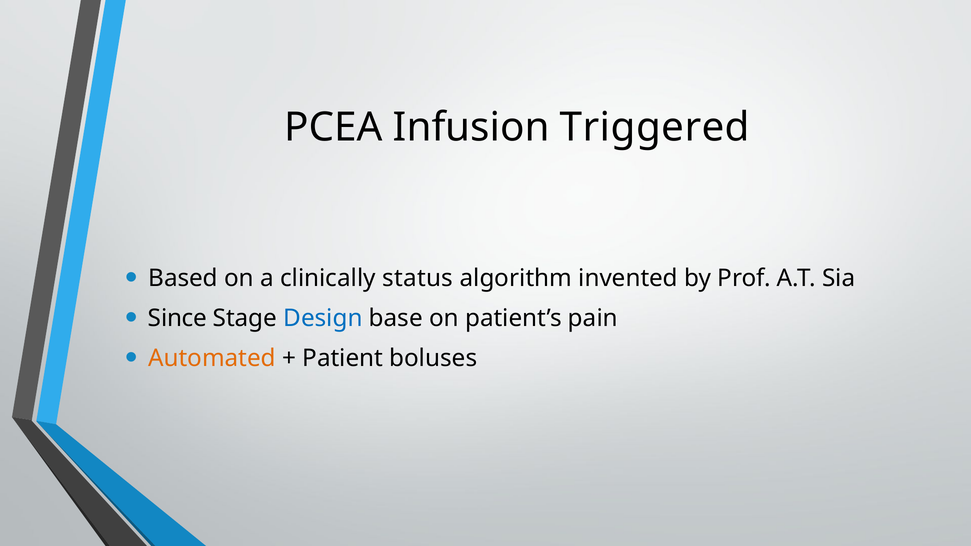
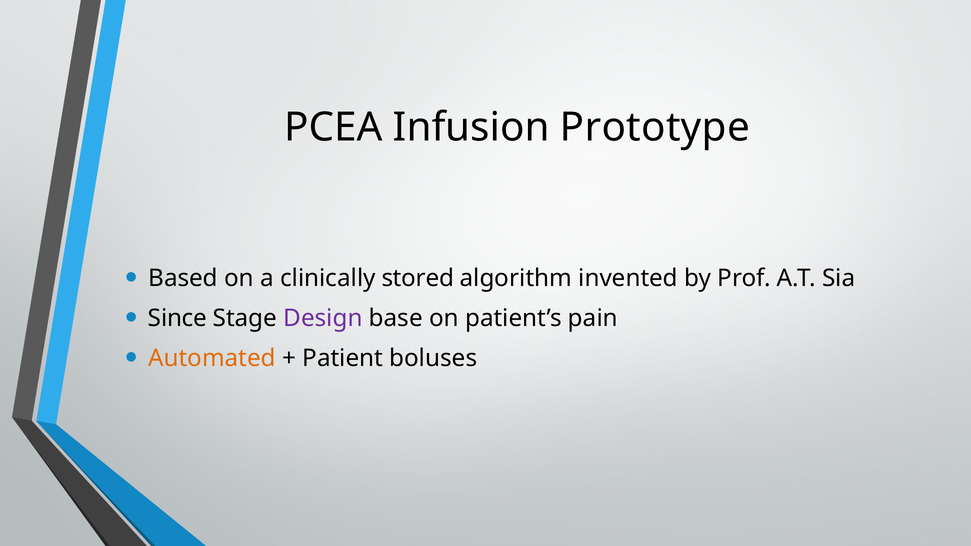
Triggered: Triggered -> Prototype
status: status -> stored
Design colour: blue -> purple
